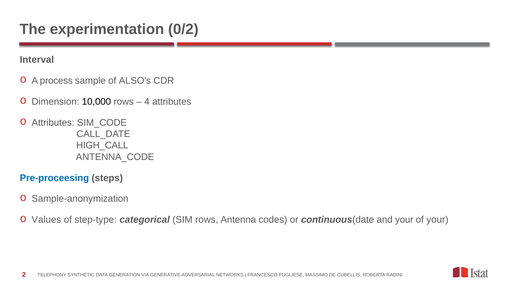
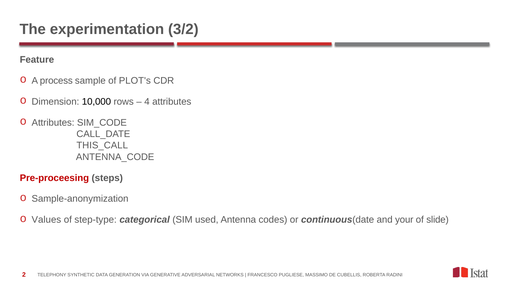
0/2: 0/2 -> 3/2
Interval: Interval -> Feature
ALSO's: ALSO's -> PLOT's
HIGH_CALL: HIGH_CALL -> THIS_CALL
Pre-proceesing colour: blue -> red
SIM rows: rows -> used
of your: your -> slide
